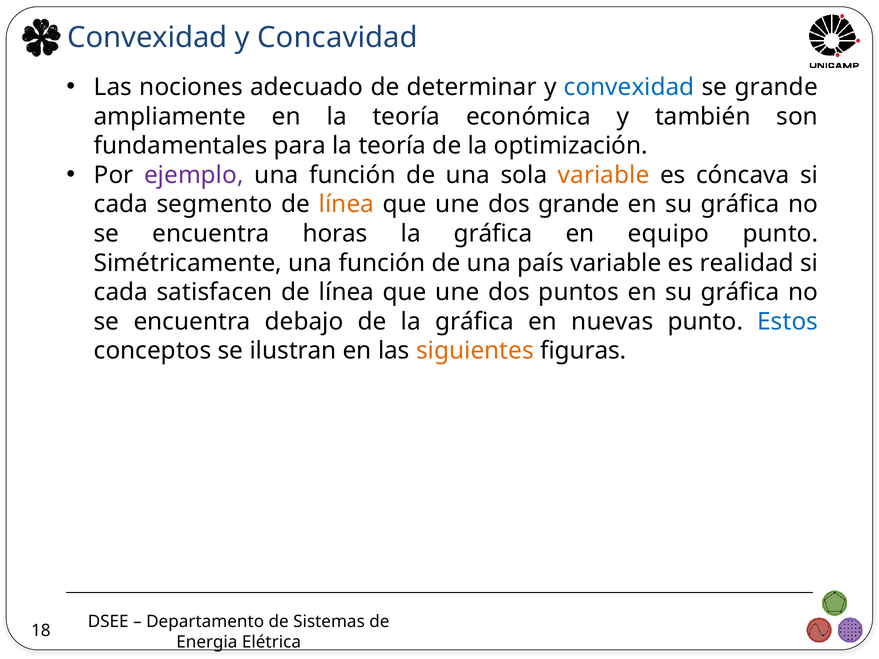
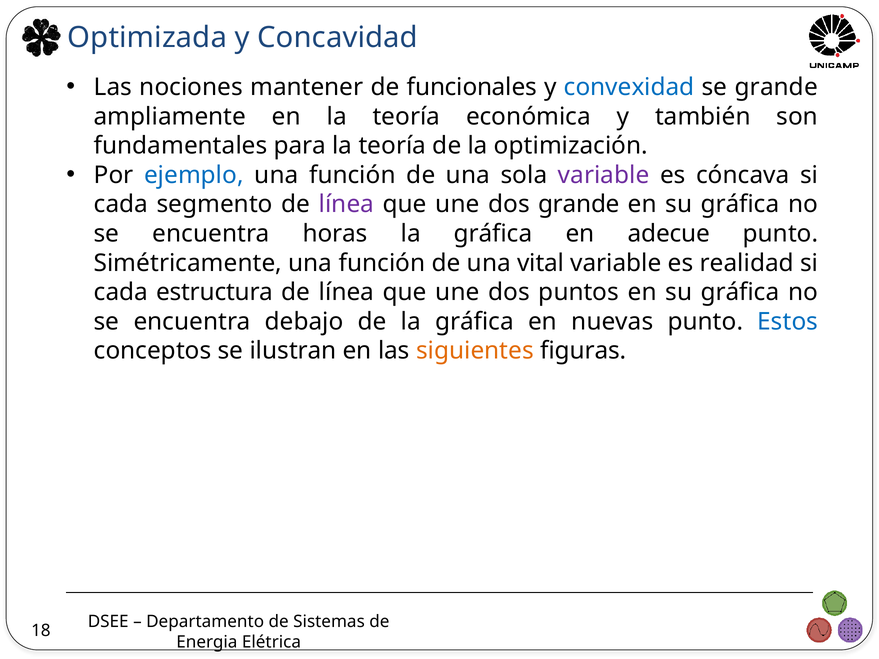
Convexidad at (147, 38): Convexidad -> Optimizada
adecuado: adecuado -> mantener
determinar: determinar -> funcionales
ejemplo colour: purple -> blue
variable at (604, 175) colour: orange -> purple
línea at (346, 204) colour: orange -> purple
equipo: equipo -> adecue
país: país -> vital
satisfacen: satisfacen -> estructura
